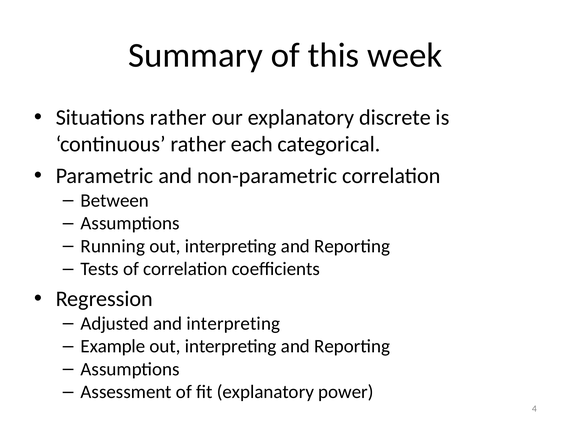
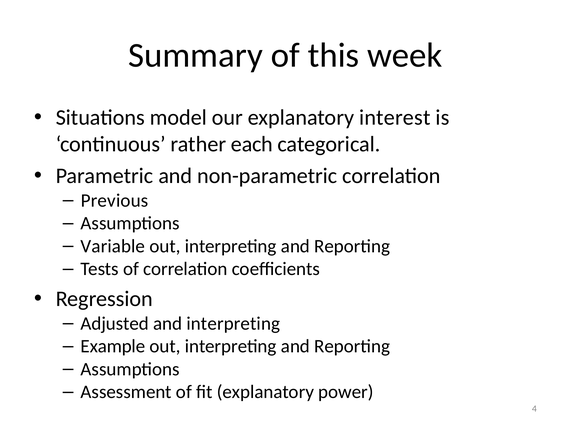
Situations rather: rather -> model
discrete: discrete -> interest
Between: Between -> Previous
Running: Running -> Variable
